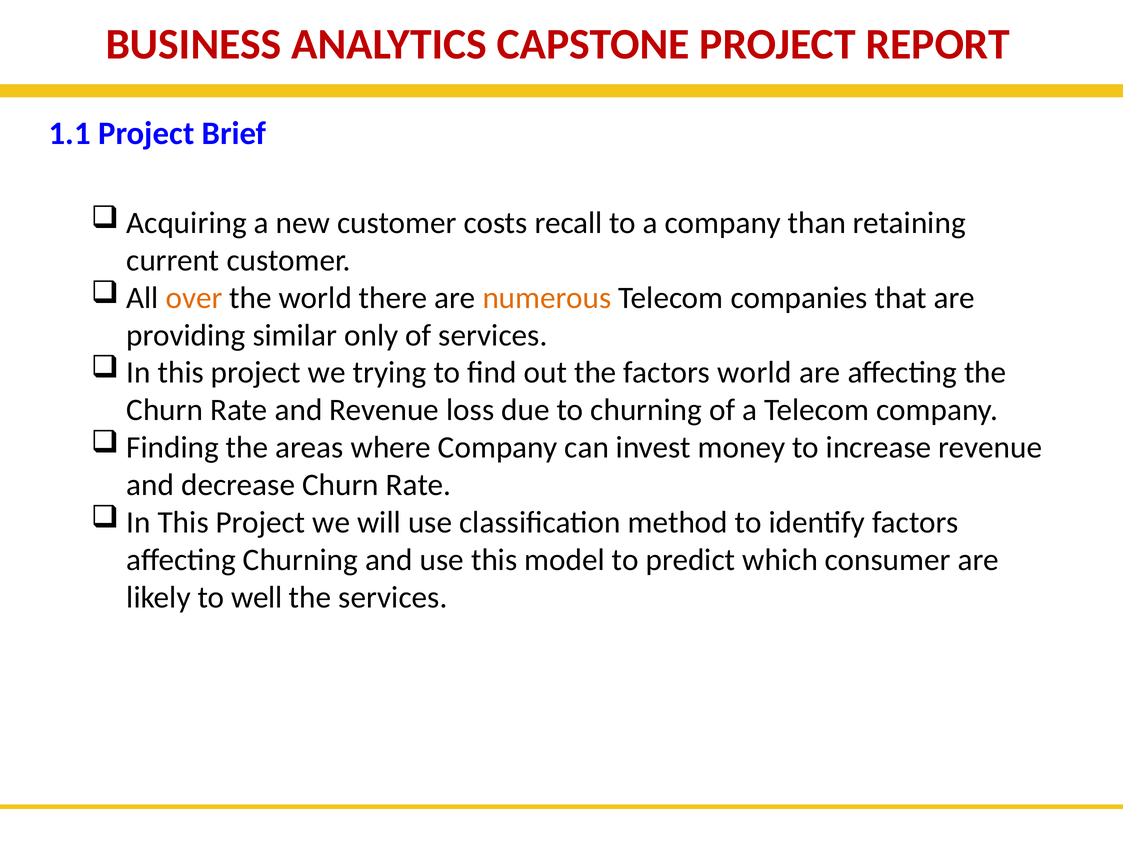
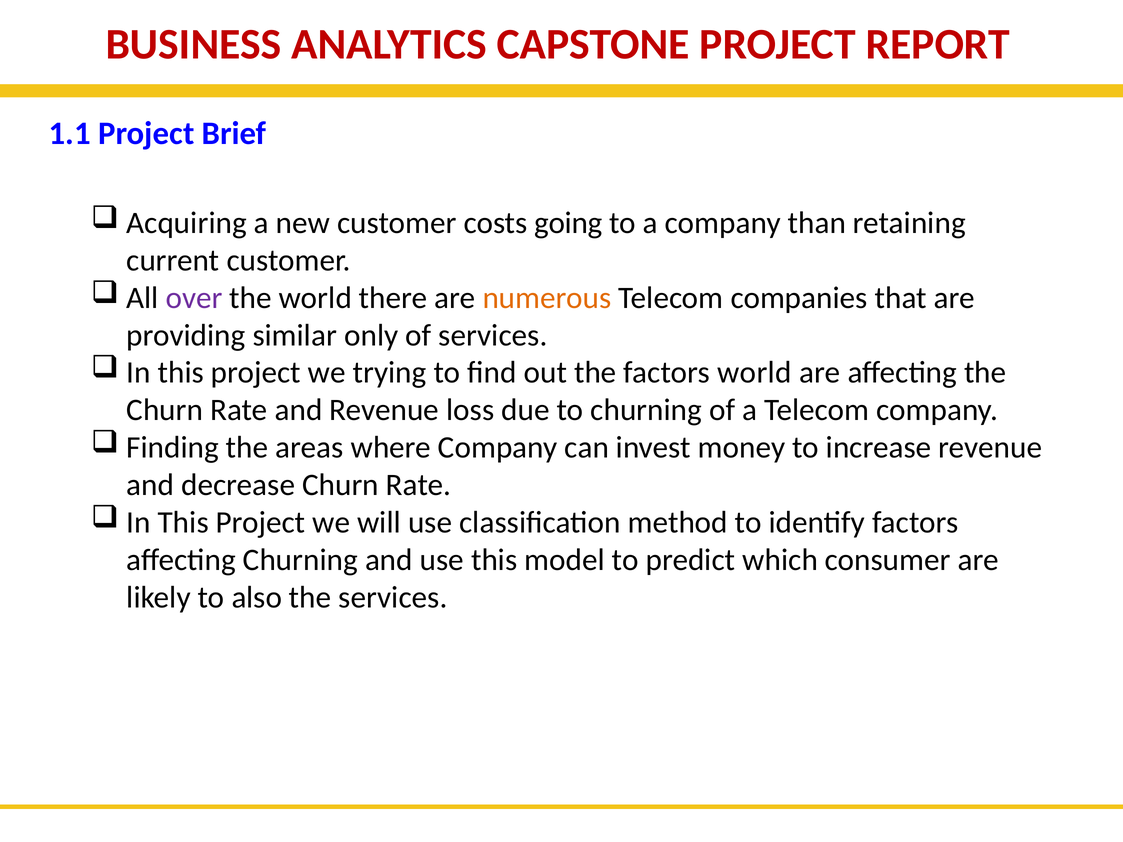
recall: recall -> going
over colour: orange -> purple
well: well -> also
